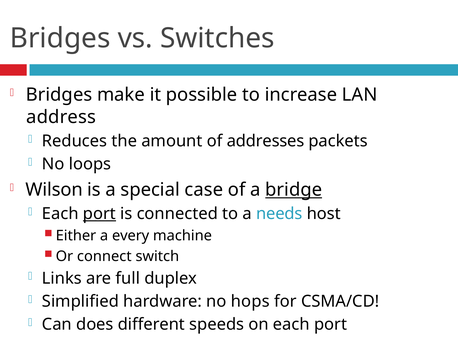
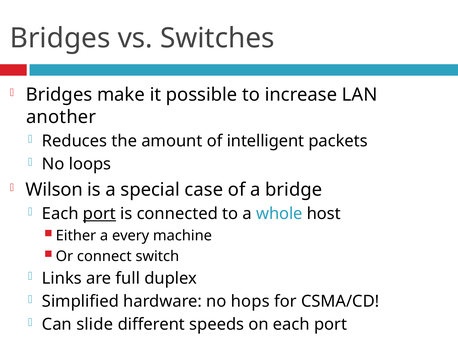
address: address -> another
addresses: addresses -> intelligent
bridge underline: present -> none
needs: needs -> whole
does: does -> slide
